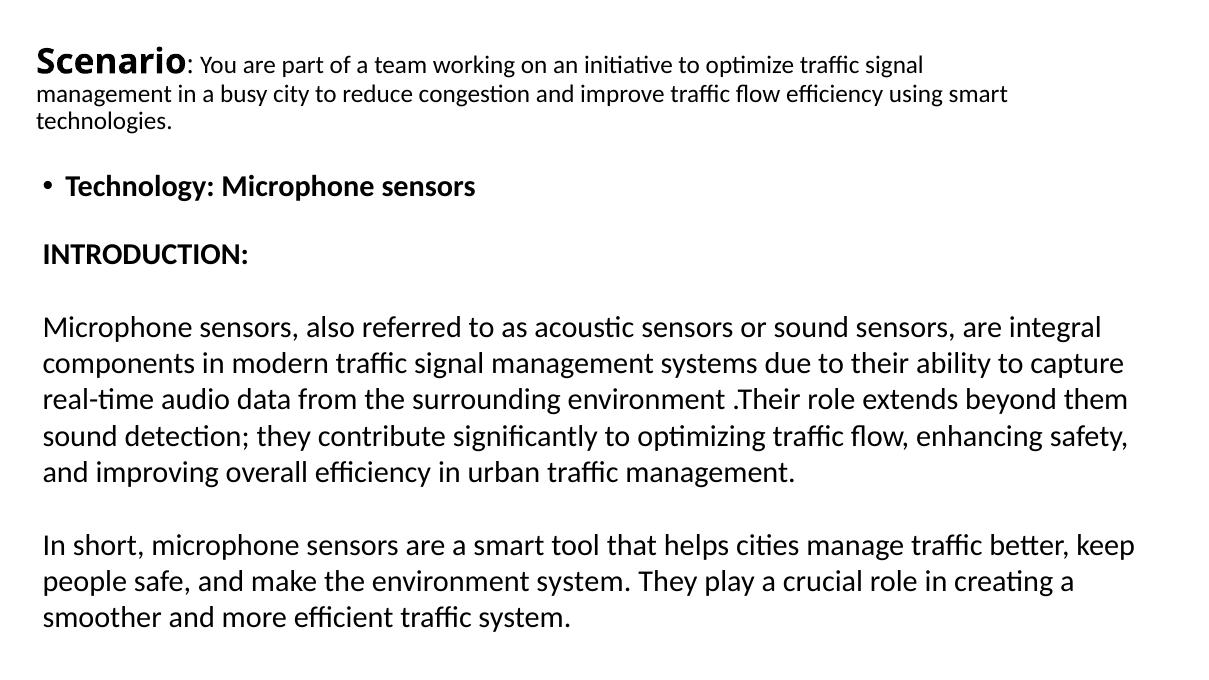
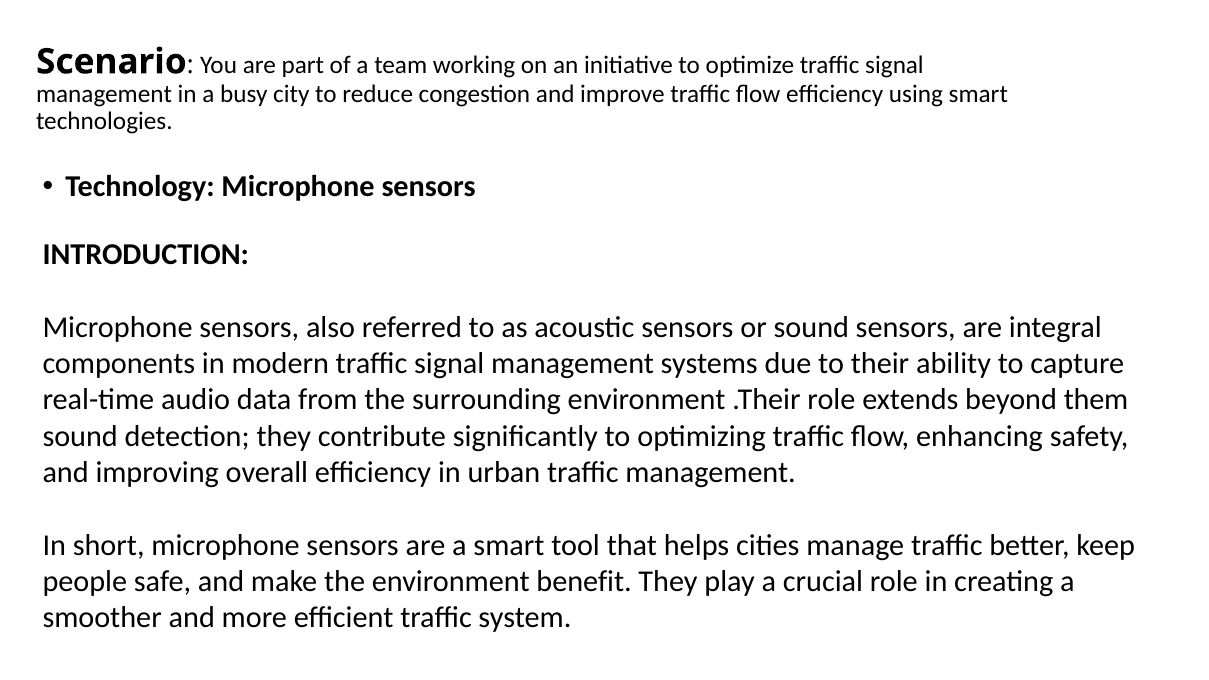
environment system: system -> benefit
